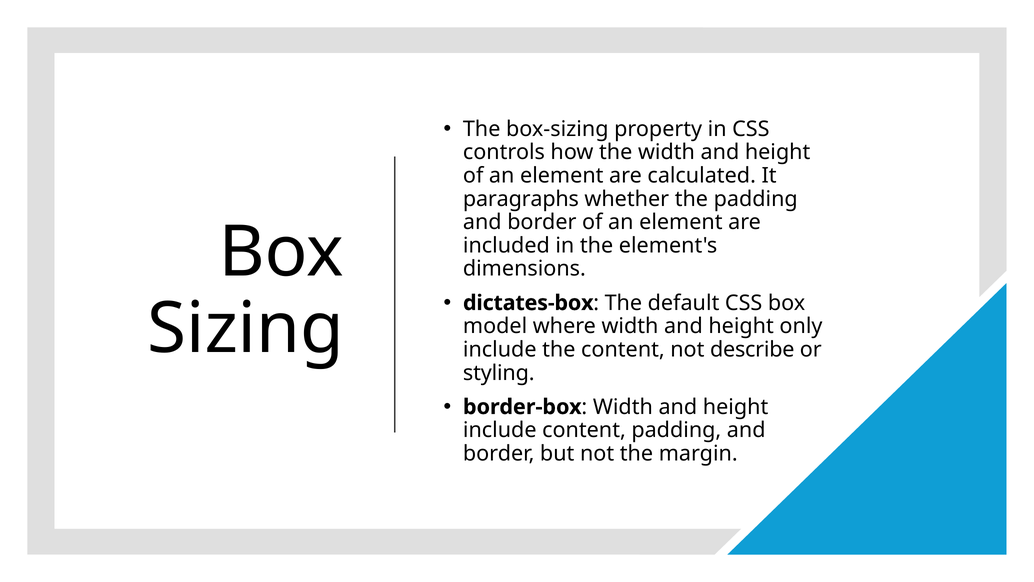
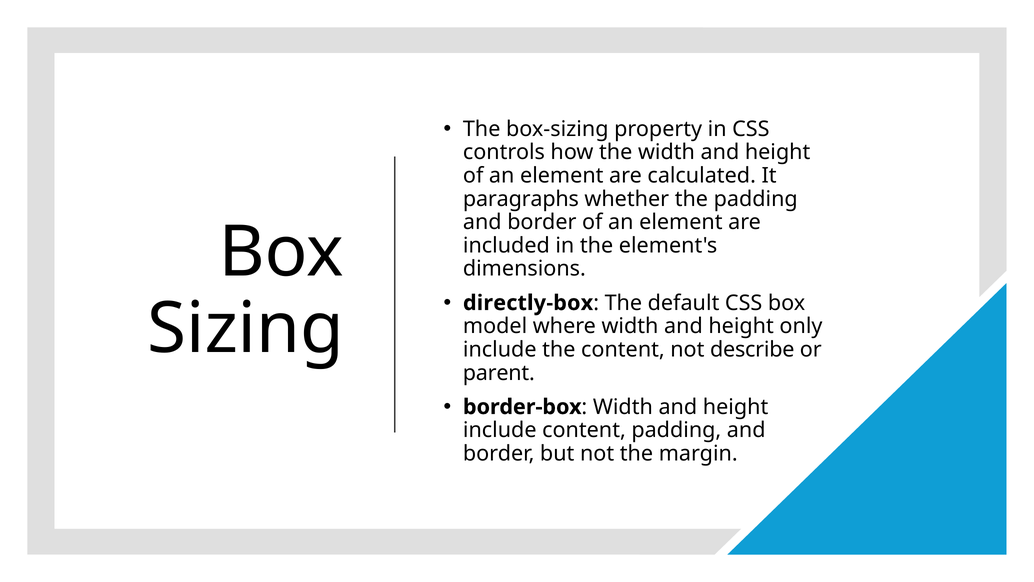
dictates-box: dictates-box -> directly-box
styling: styling -> parent
